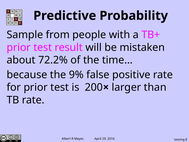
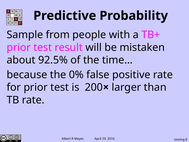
72.2%: 72.2% -> 92.5%
9%: 9% -> 0%
